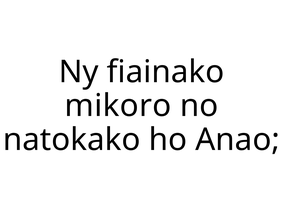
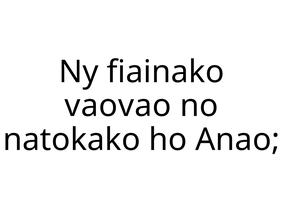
mikoro: mikoro -> vaovao
